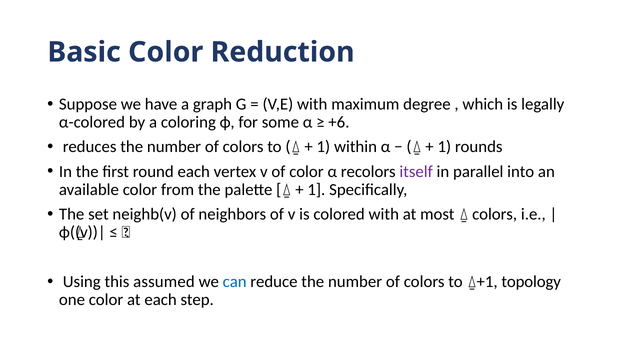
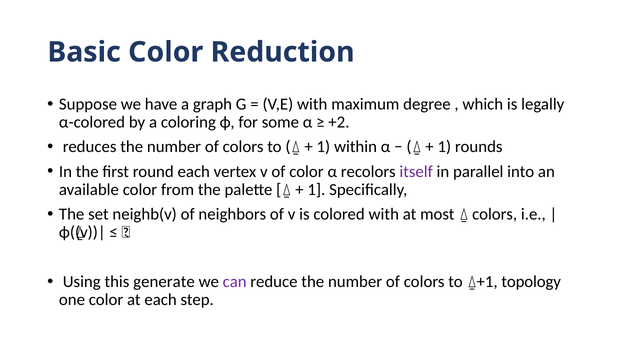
+6: +6 -> +2
assumed: assumed -> generate
can colour: blue -> purple
